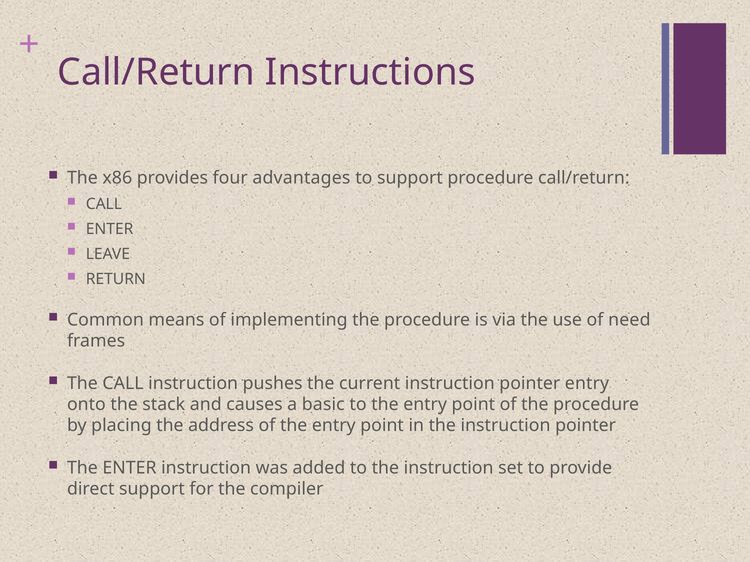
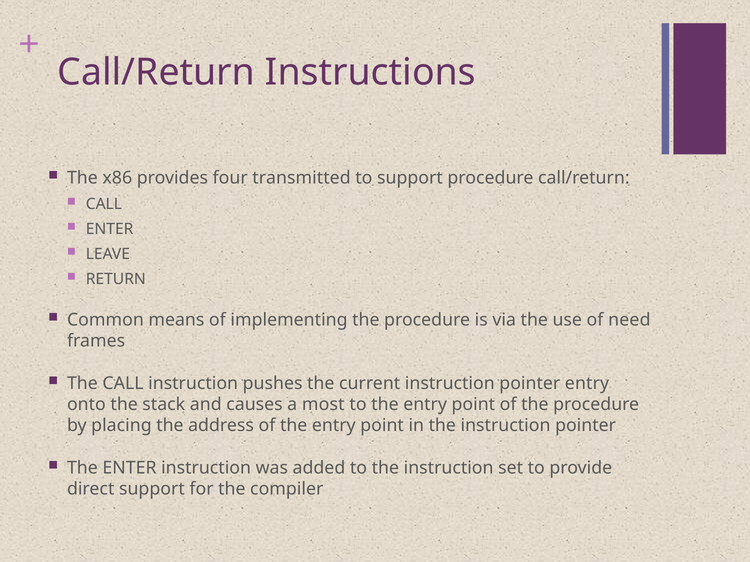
advantages: advantages -> transmitted
basic: basic -> most
